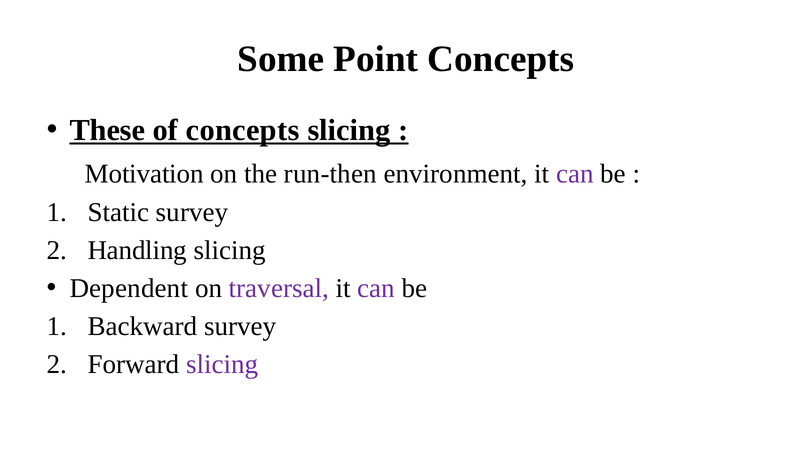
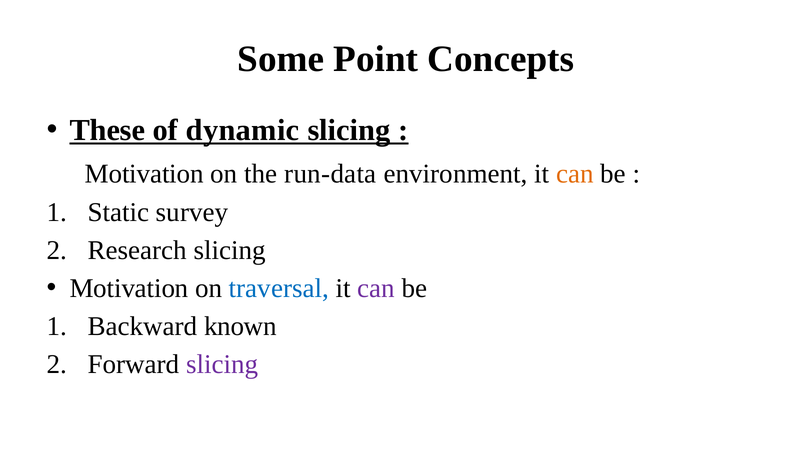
of concepts: concepts -> dynamic
run-then: run-then -> run-data
can at (575, 174) colour: purple -> orange
Handling: Handling -> Research
Dependent at (129, 288): Dependent -> Motivation
traversal colour: purple -> blue
Backward survey: survey -> known
